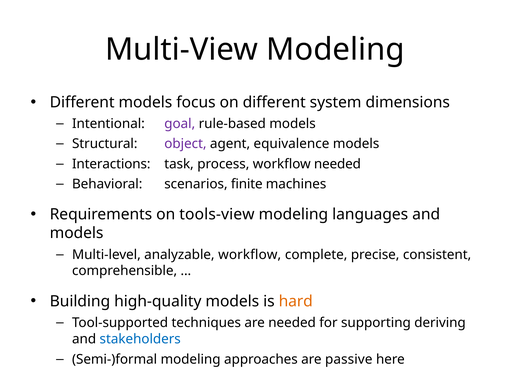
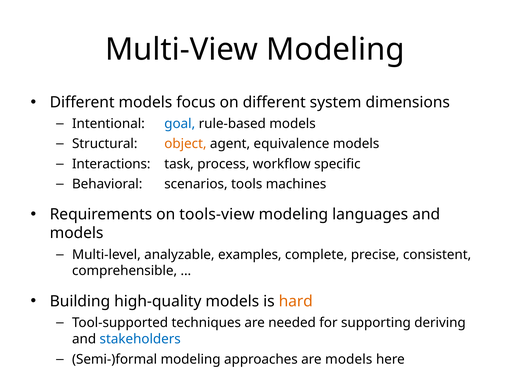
goal colour: purple -> blue
object colour: purple -> orange
workflow needed: needed -> specific
finite: finite -> tools
analyzable workflow: workflow -> examples
are passive: passive -> models
